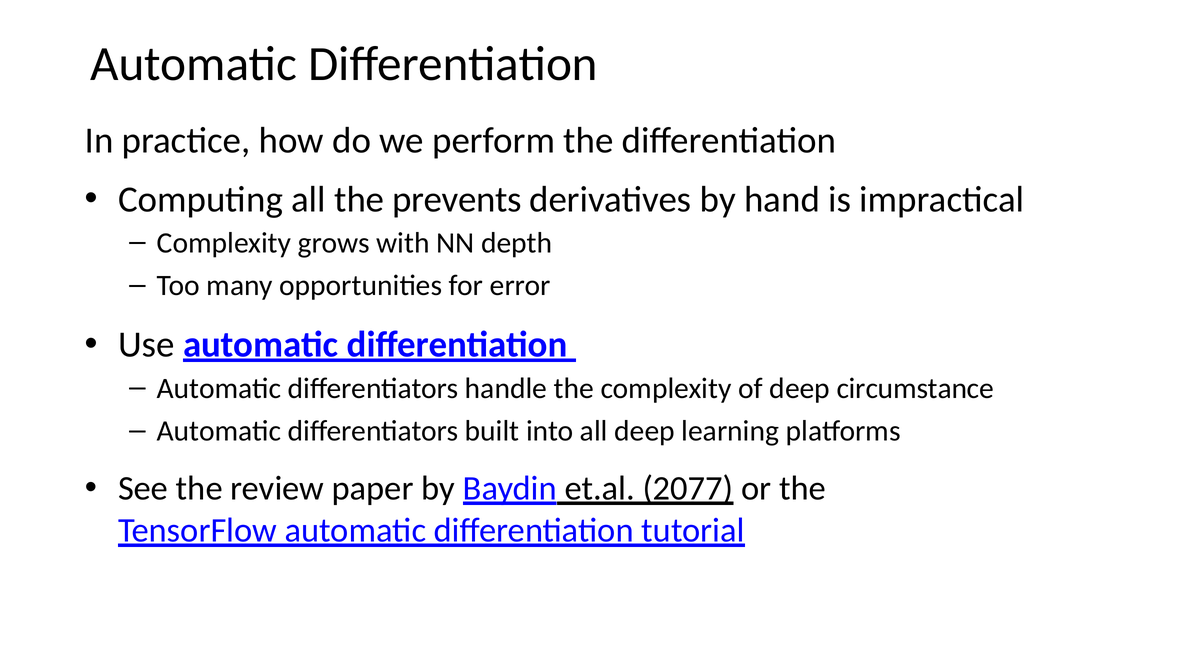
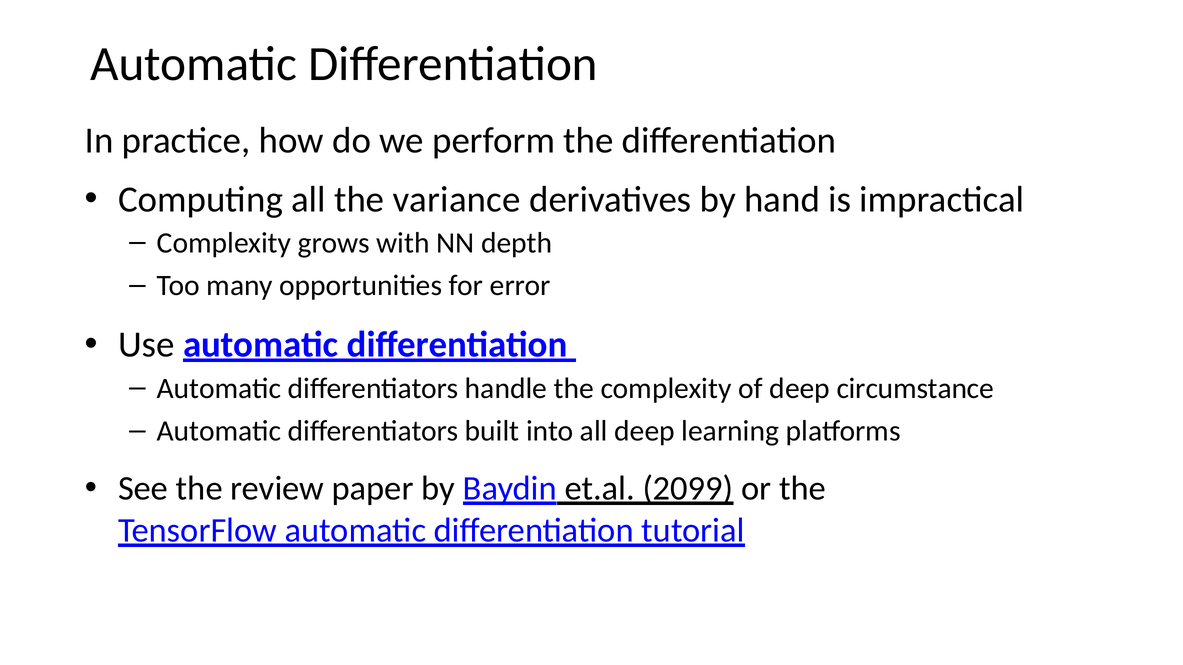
prevents: prevents -> variance
2077: 2077 -> 2099
